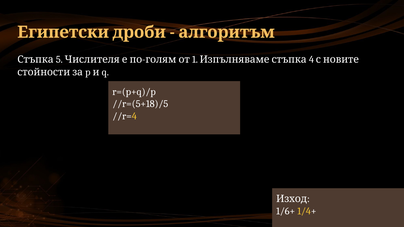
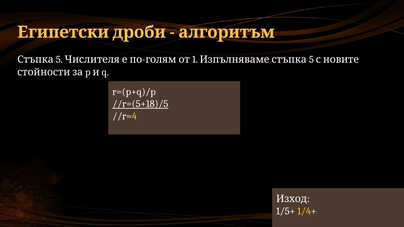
1 4: 4 -> 5
//r=(5+18)/5 underline: none -> present
1/6+: 1/6+ -> 1/5+
